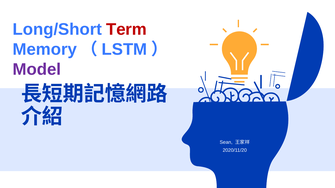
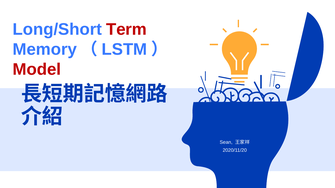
Model colour: purple -> red
